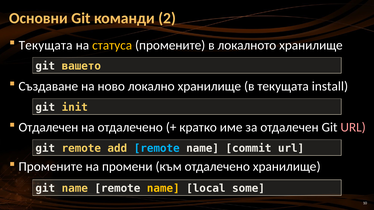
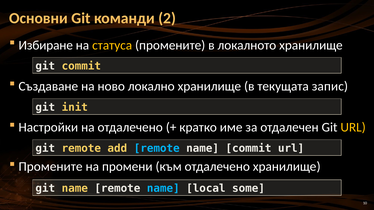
Текущата at (46, 45): Текущата -> Избиране
git вашето: вашето -> commit
install: install -> запис
Отдалечен at (48, 128): Отдалечен -> Настройки
URL at (353, 128) colour: pink -> yellow
name at (163, 189) colour: yellow -> light blue
